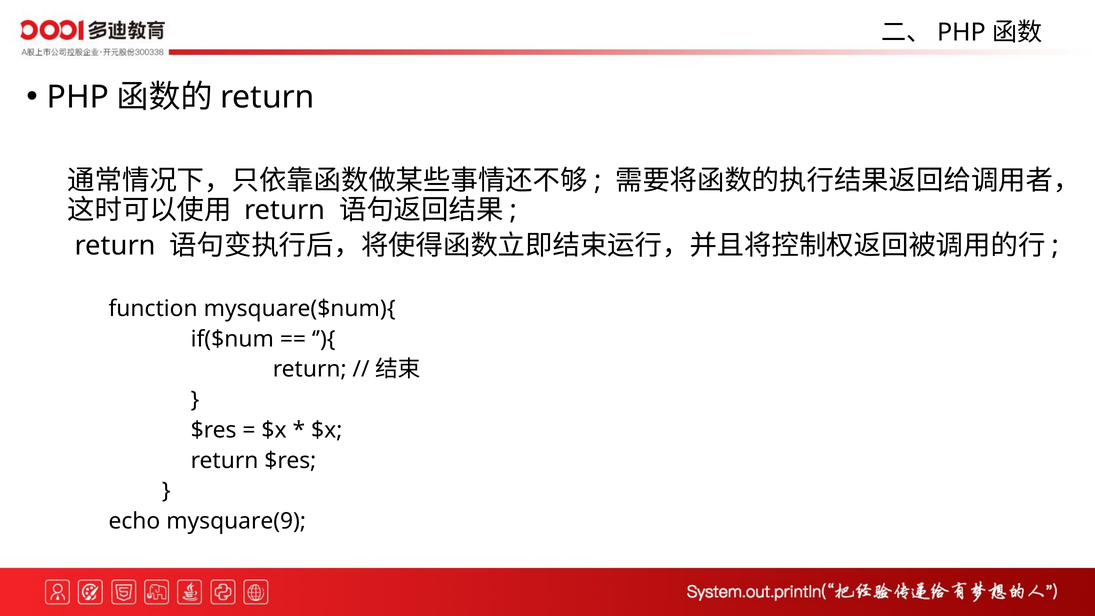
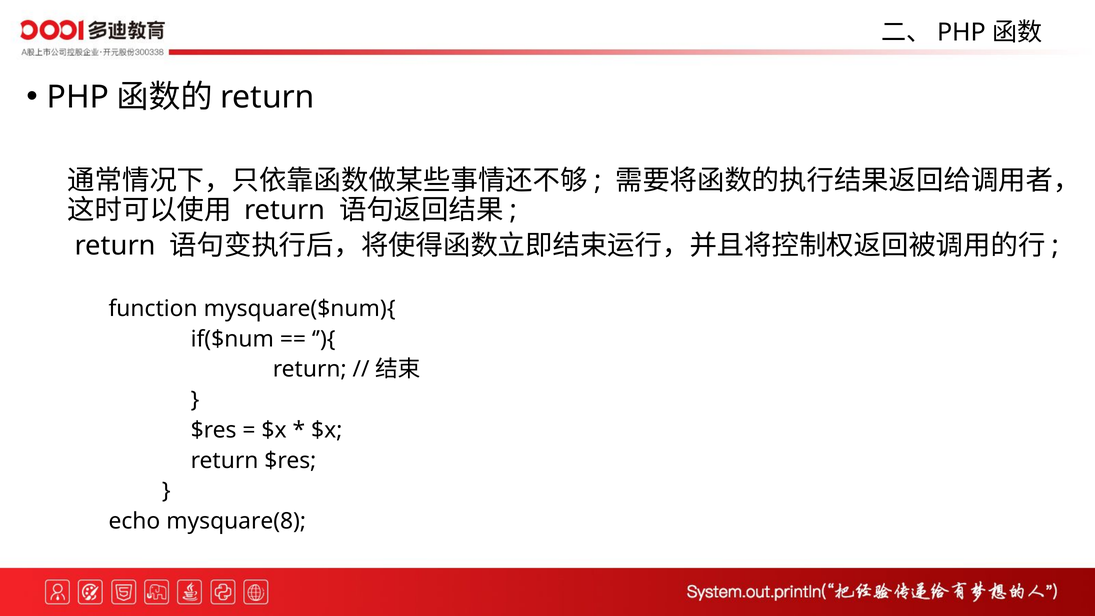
mysquare(9: mysquare(9 -> mysquare(8
